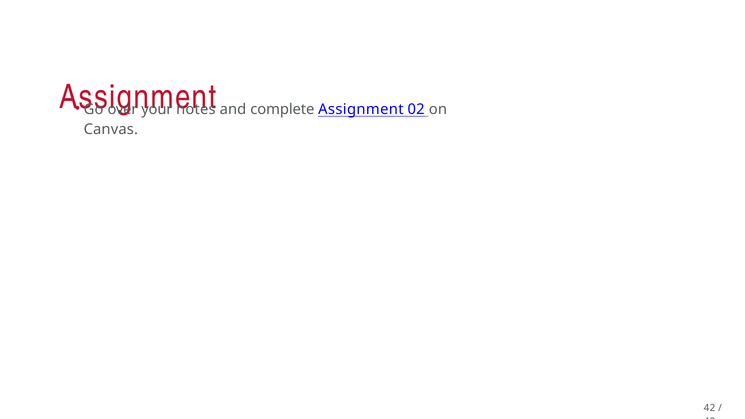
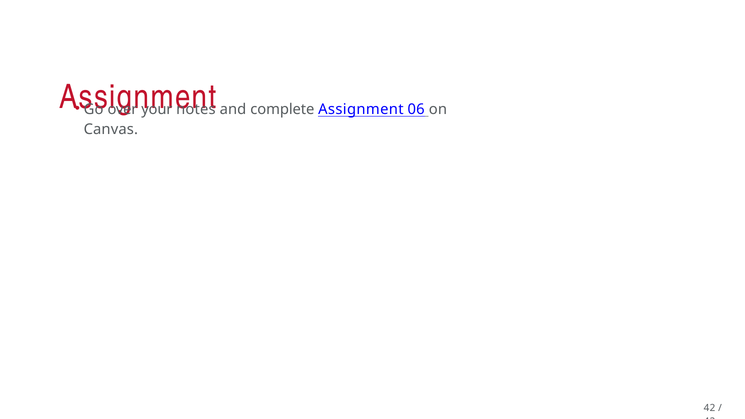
02: 02 -> 06
